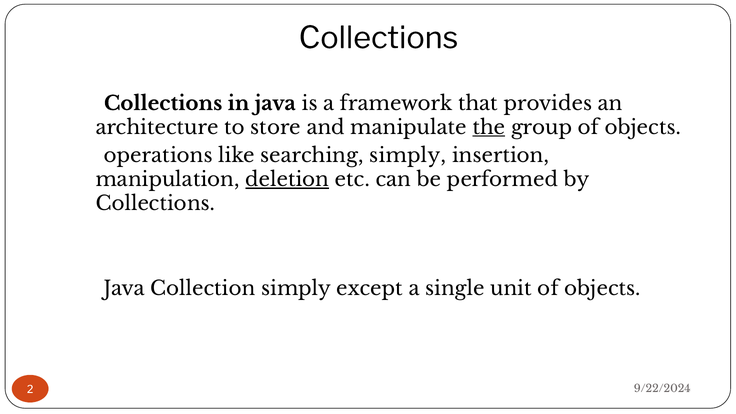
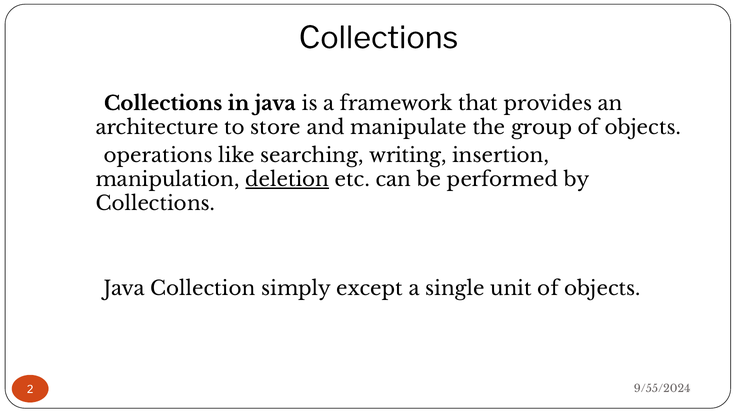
the underline: present -> none
searching simply: simply -> writing
9/22/2024: 9/22/2024 -> 9/55/2024
